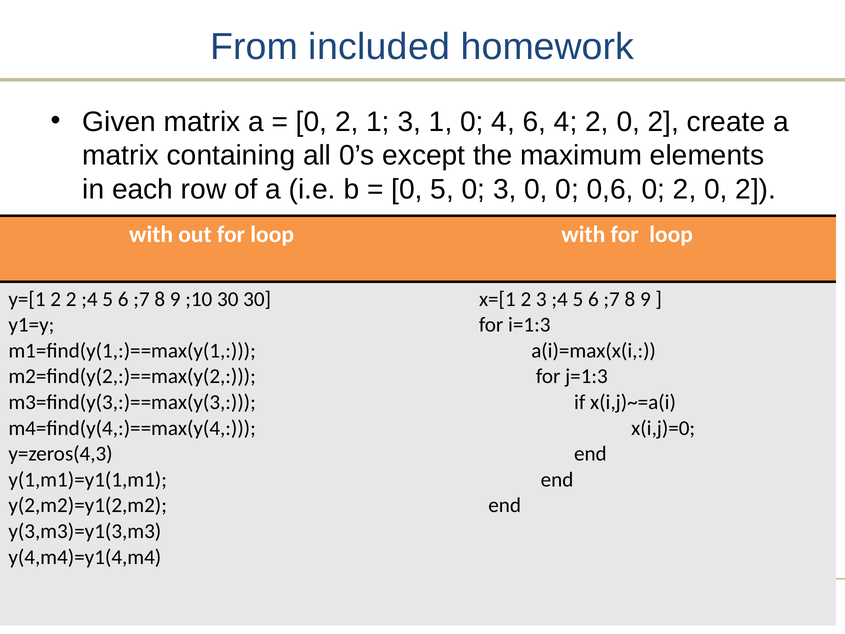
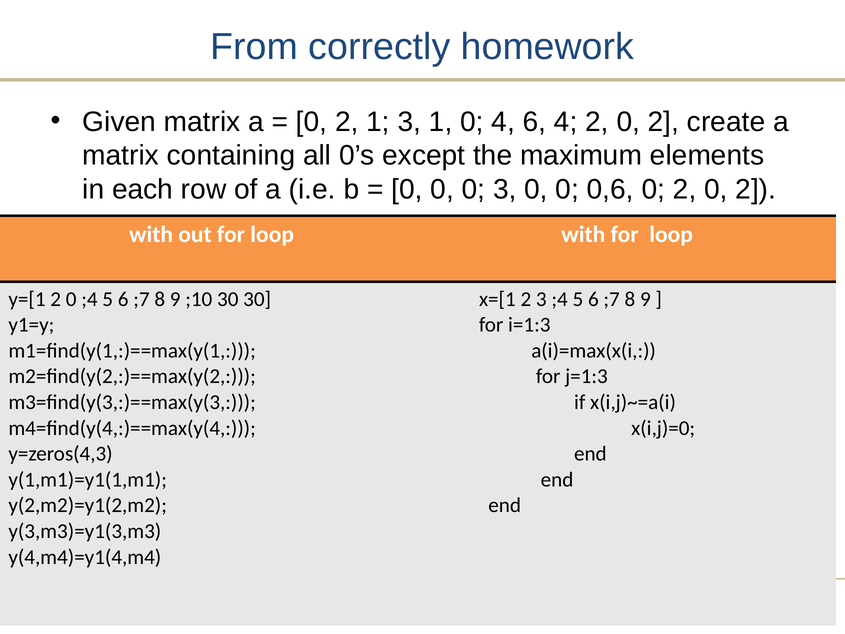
included: included -> correctly
5 at (442, 189): 5 -> 0
y=[1 2 2: 2 -> 0
